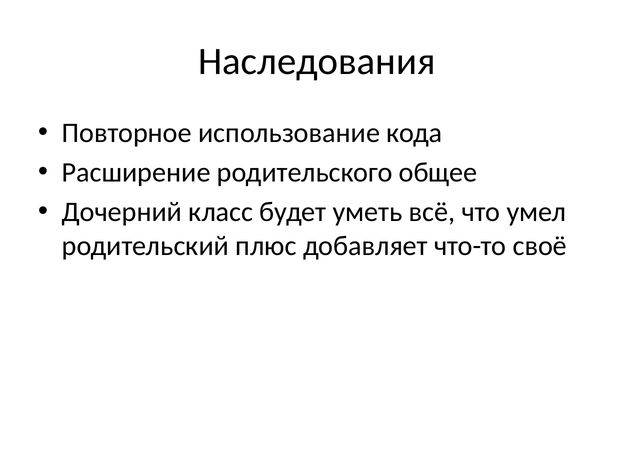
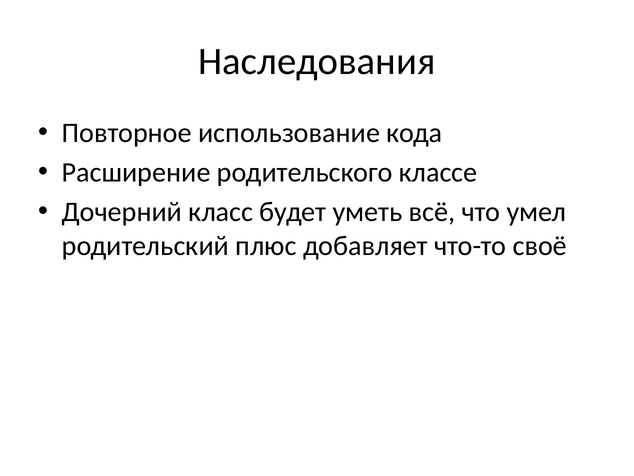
общее: общее -> классе
